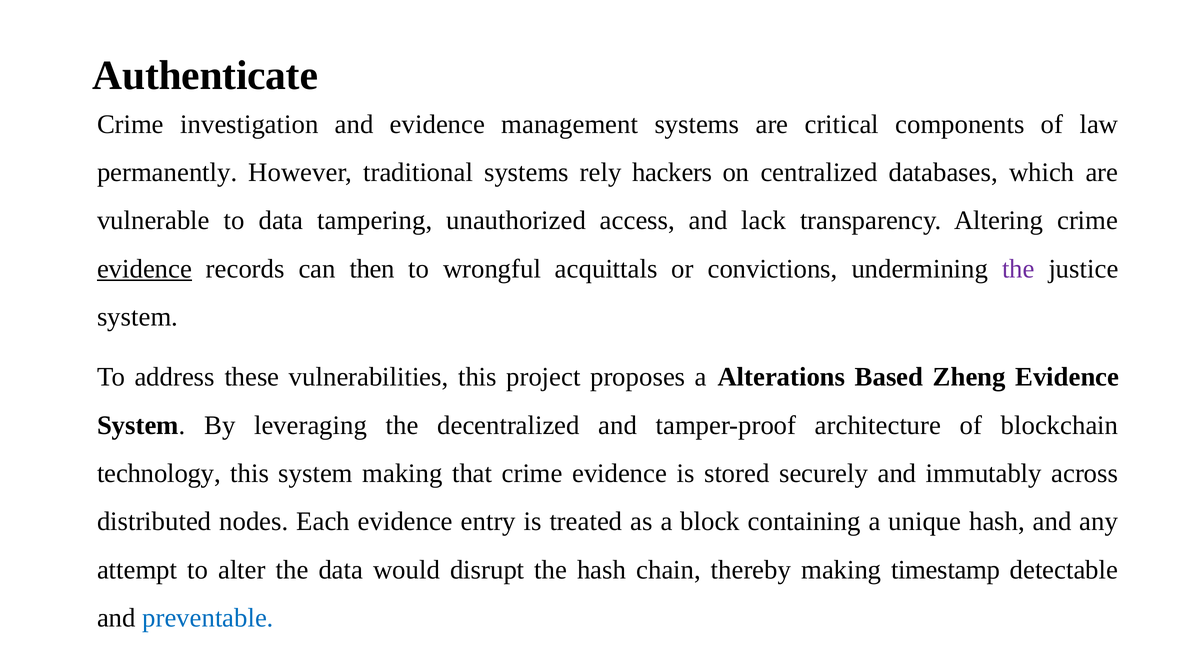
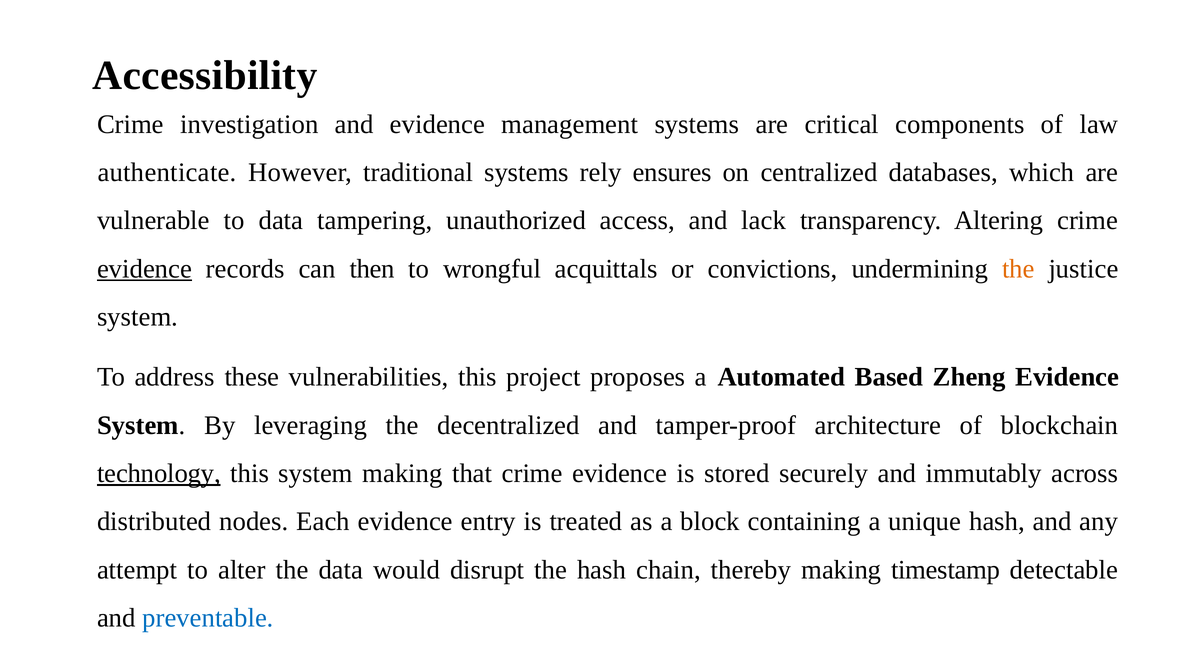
Authenticate: Authenticate -> Accessibility
permanently: permanently -> authenticate
hackers: hackers -> ensures
the at (1018, 269) colour: purple -> orange
Alterations: Alterations -> Automated
technology underline: none -> present
